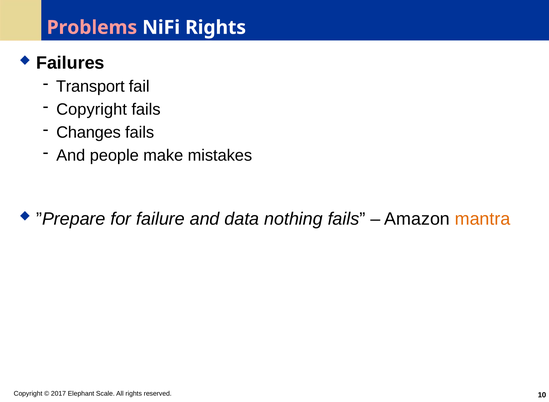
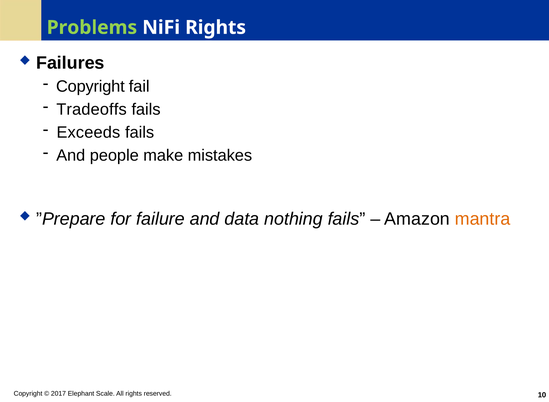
Problems colour: pink -> light green
Transport at (90, 86): Transport -> Copyright
Copyright at (92, 109): Copyright -> Tradeoffs
Changes: Changes -> Exceeds
